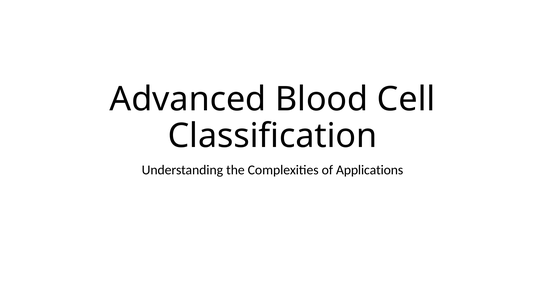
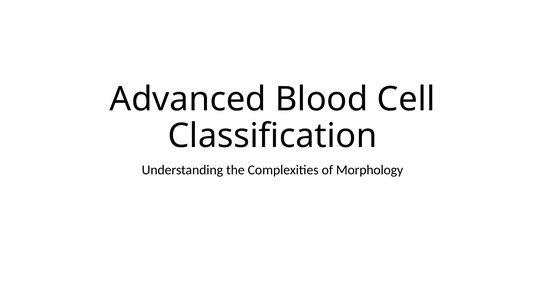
Applications: Applications -> Morphology
